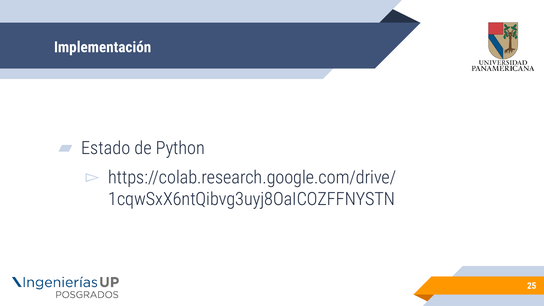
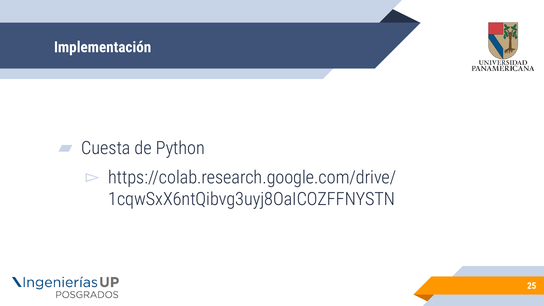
Estado: Estado -> Cuesta
